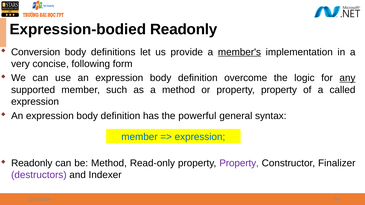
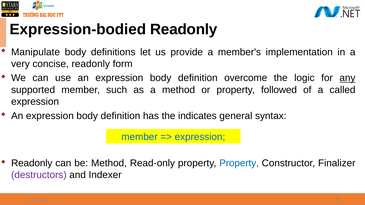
Conversion: Conversion -> Manipulate
member's underline: present -> none
concise following: following -> readonly
or property property: property -> followed
powerful: powerful -> indicates
Property at (239, 163) colour: purple -> blue
